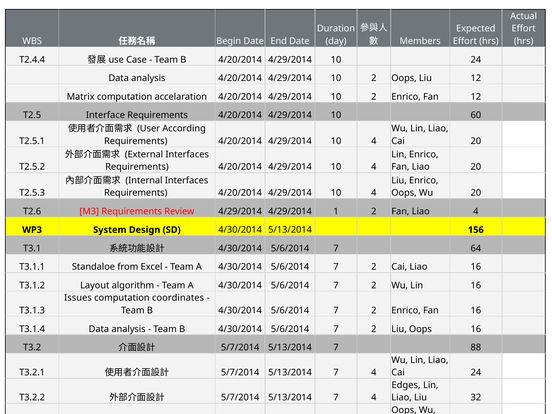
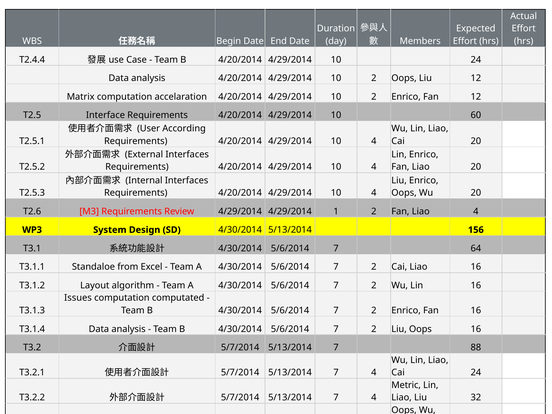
coordinates: coordinates -> computated
Edges: Edges -> Metric
